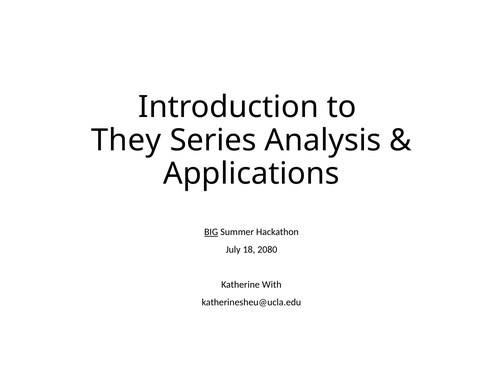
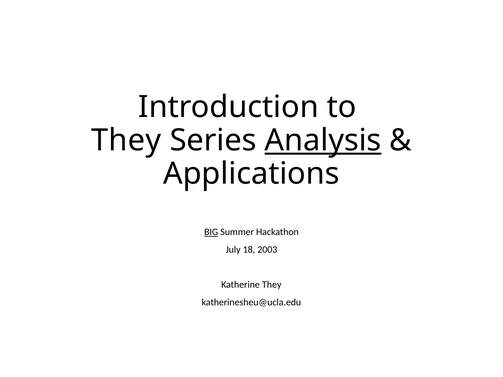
Analysis underline: none -> present
2080: 2080 -> 2003
Katherine With: With -> They
